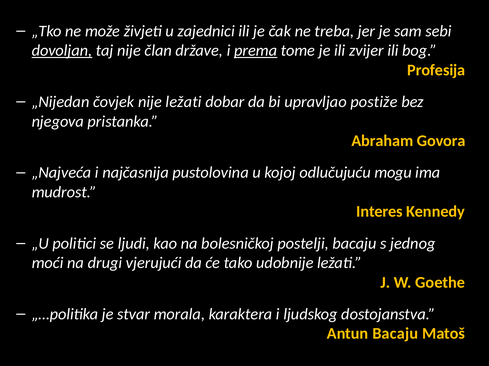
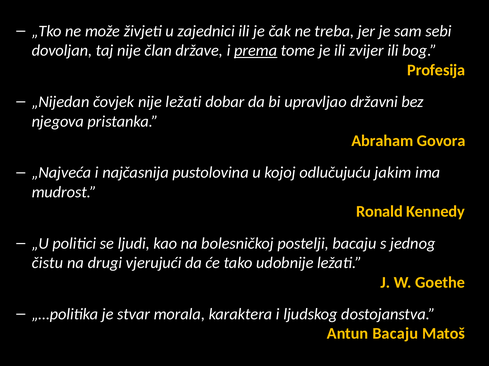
dovoljan underline: present -> none
postiže: postiže -> državni
mogu: mogu -> jakim
Interes: Interes -> Ronald
moći: moći -> čistu
